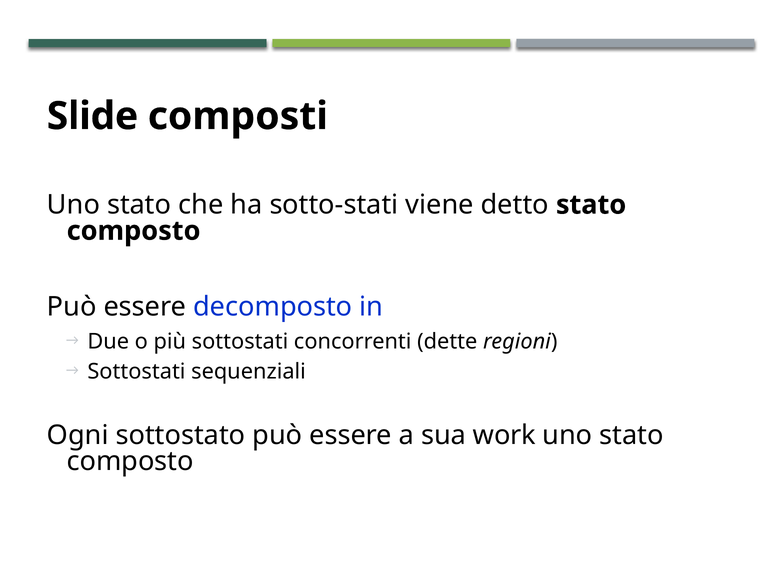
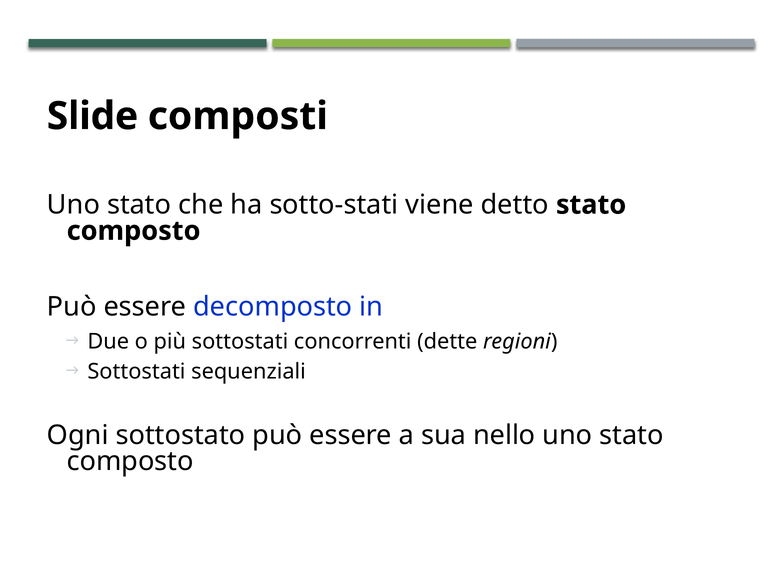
work: work -> nello
